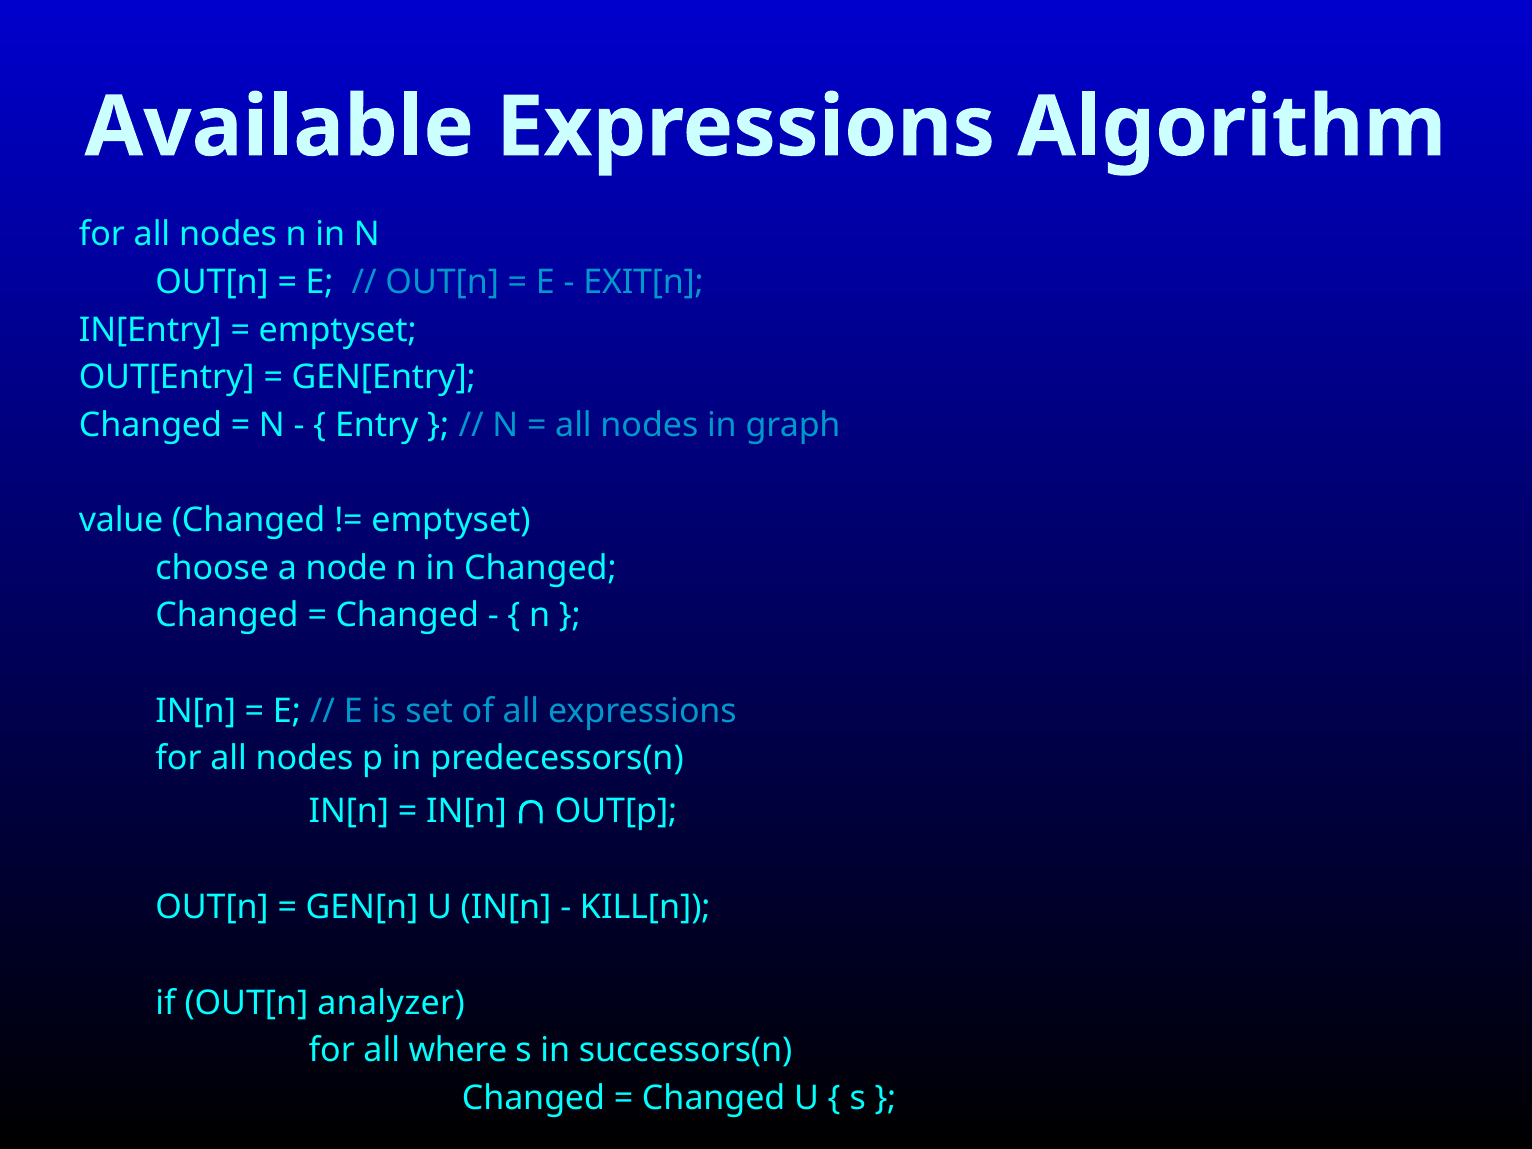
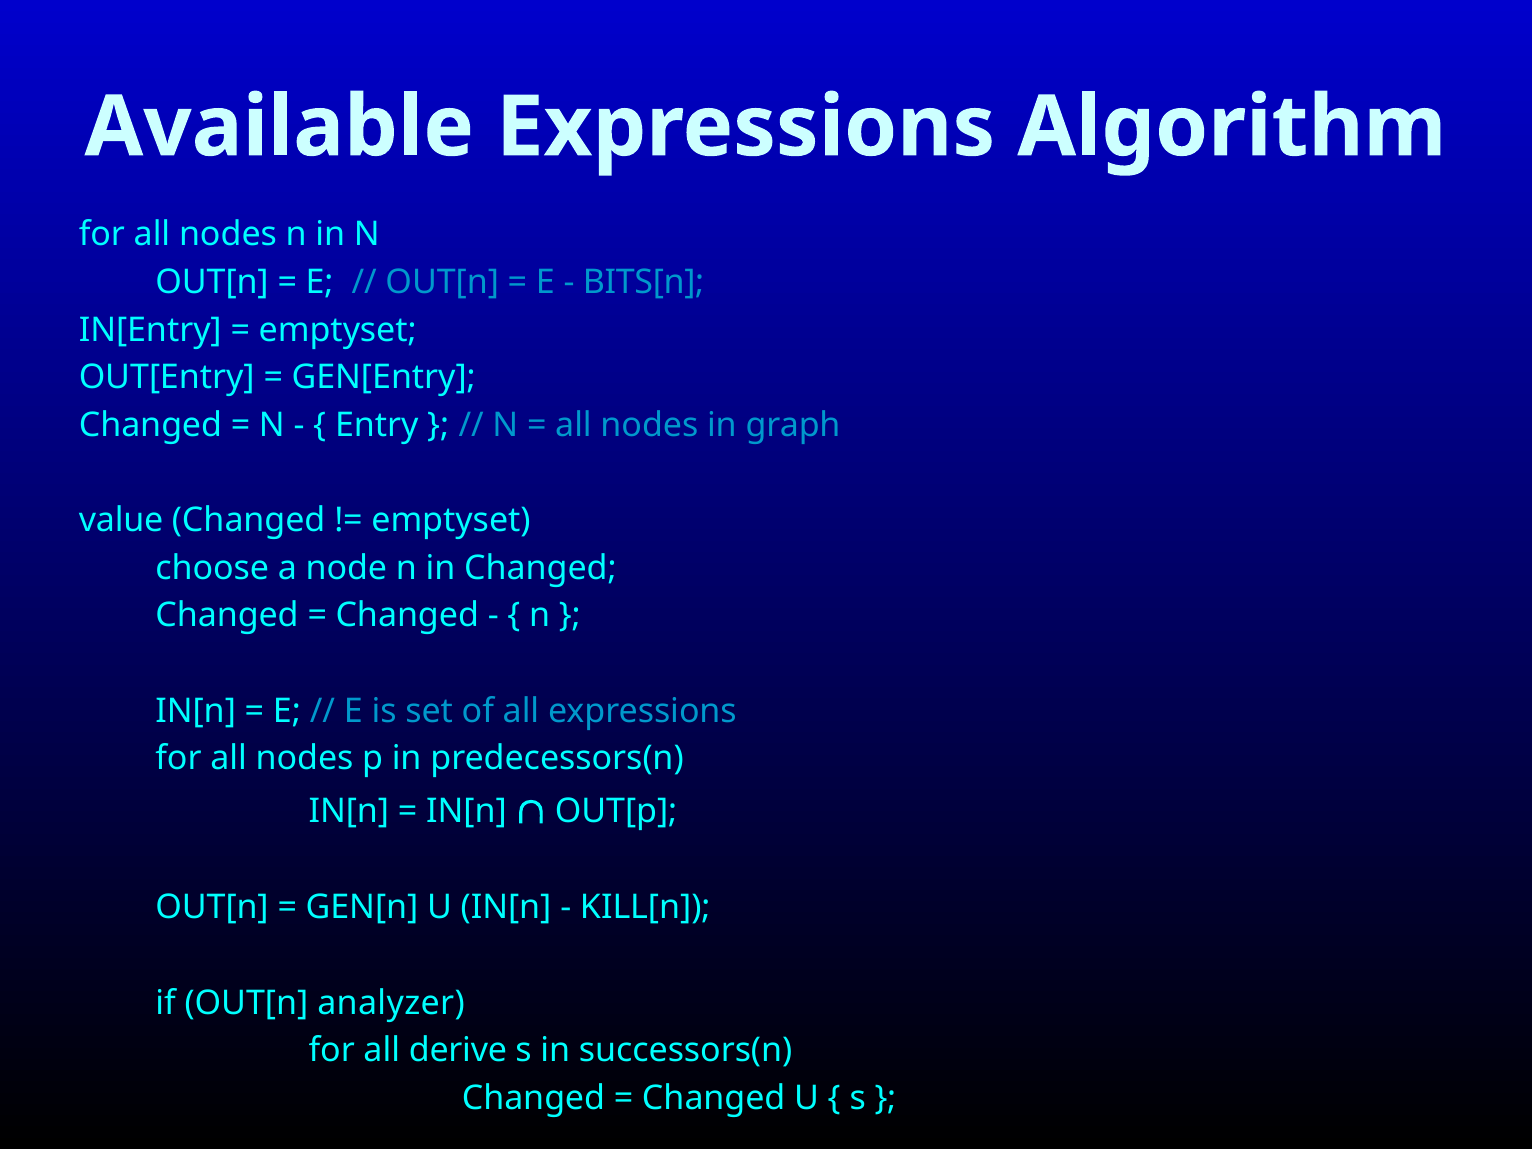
EXIT[n: EXIT[n -> BITS[n
where: where -> derive
